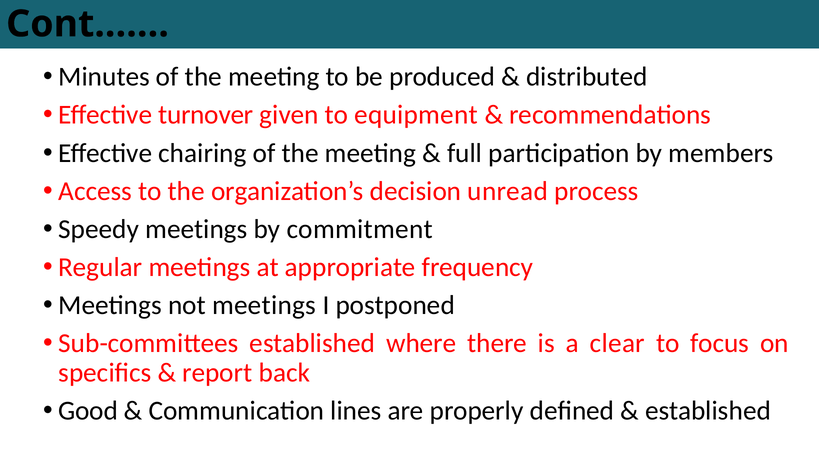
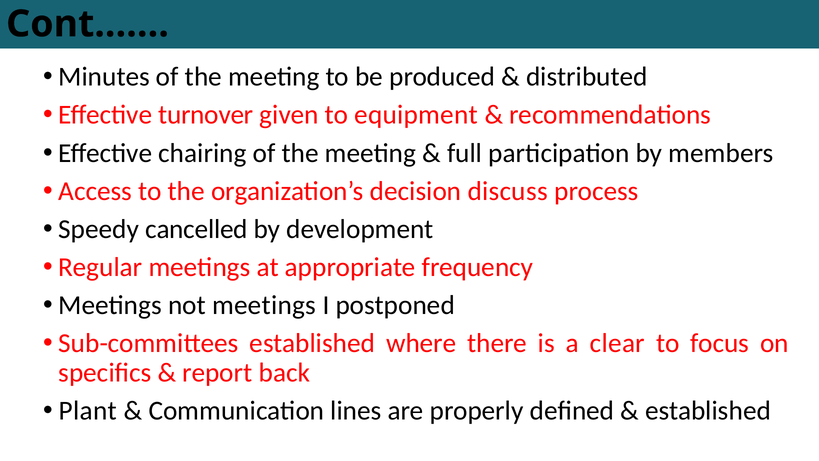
unread: unread -> discuss
Speedy meetings: meetings -> cancelled
commitment: commitment -> development
Good: Good -> Plant
